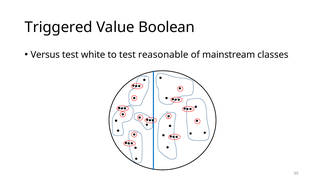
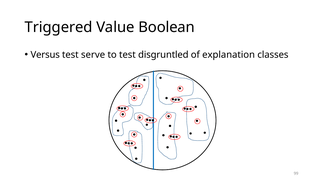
white: white -> serve
reasonable: reasonable -> disgruntled
mainstream: mainstream -> explanation
